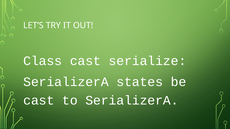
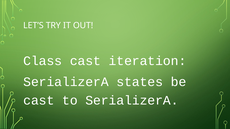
serialize: serialize -> iteration
